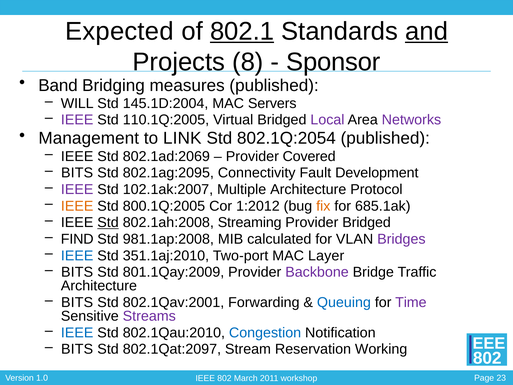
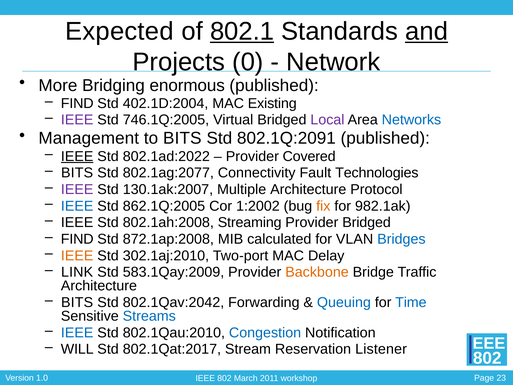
8: 8 -> 0
Sponsor: Sponsor -> Network
Band: Band -> More
measures: measures -> enormous
WILL at (77, 103): WILL -> FIND
145.1D:2004: 145.1D:2004 -> 402.1D:2004
Servers: Servers -> Existing
110.1Q:2005: 110.1Q:2005 -> 746.1Q:2005
Networks colour: purple -> blue
to LINK: LINK -> BITS
802.1Q:2054: 802.1Q:2054 -> 802.1Q:2091
IEEE at (77, 156) underline: none -> present
802.1ad:2069: 802.1ad:2069 -> 802.1ad:2022
802.1ag:2095: 802.1ag:2095 -> 802.1ag:2077
Development: Development -> Technologies
102.1ak:2007: 102.1ak:2007 -> 130.1ak:2007
IEEE at (77, 206) colour: orange -> blue
800.1Q:2005: 800.1Q:2005 -> 862.1Q:2005
1:2012: 1:2012 -> 1:2002
685.1ak: 685.1ak -> 982.1ak
Std at (108, 222) underline: present -> none
981.1ap:2008: 981.1ap:2008 -> 872.1ap:2008
Bridges colour: purple -> blue
IEEE at (77, 255) colour: blue -> orange
351.1aj:2010: 351.1aj:2010 -> 302.1aj:2010
Layer: Layer -> Delay
BITS at (77, 272): BITS -> LINK
801.1Qay:2009: 801.1Qay:2009 -> 583.1Qay:2009
Backbone colour: purple -> orange
802.1Qav:2001: 802.1Qav:2001 -> 802.1Qav:2042
Time colour: purple -> blue
Streams colour: purple -> blue
BITS at (77, 349): BITS -> WILL
802.1Qat:2097: 802.1Qat:2097 -> 802.1Qat:2017
Working: Working -> Listener
